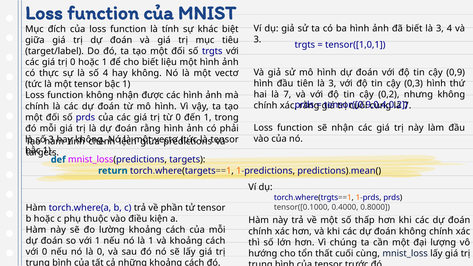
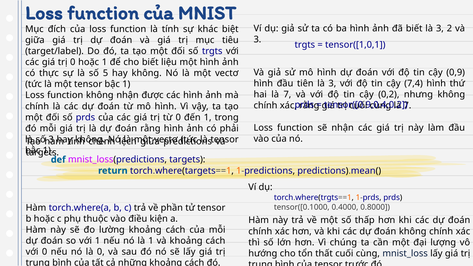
3 4: 4 -> 2
số 4: 4 -> 5
0,3: 0,3 -> 7,4
